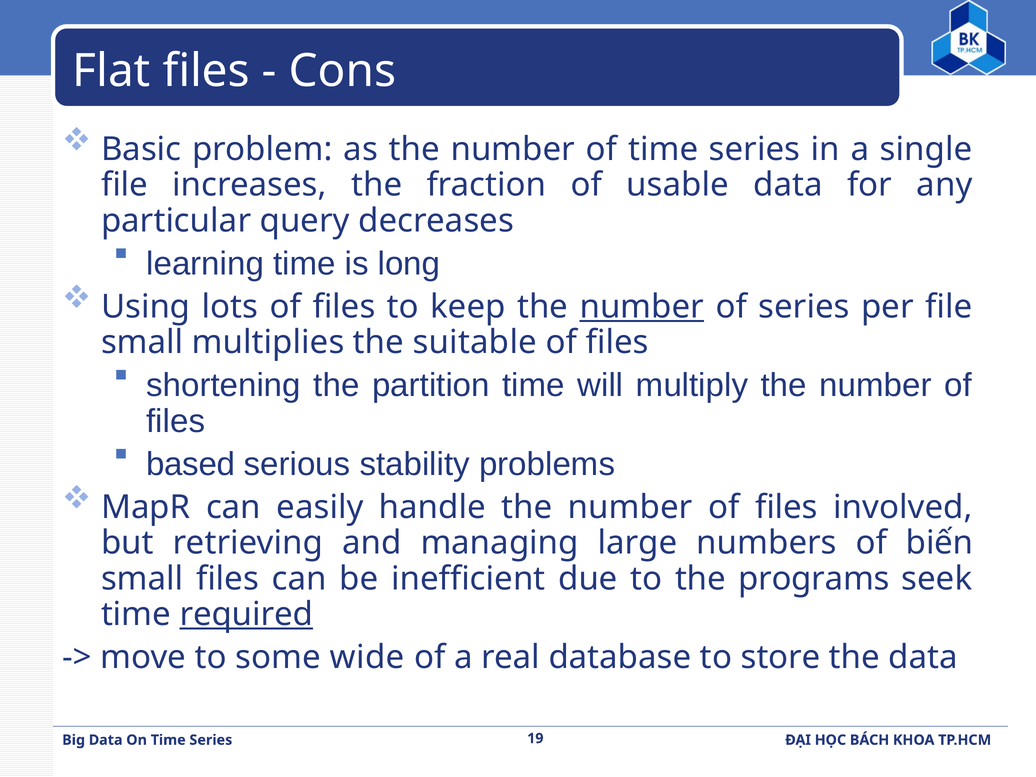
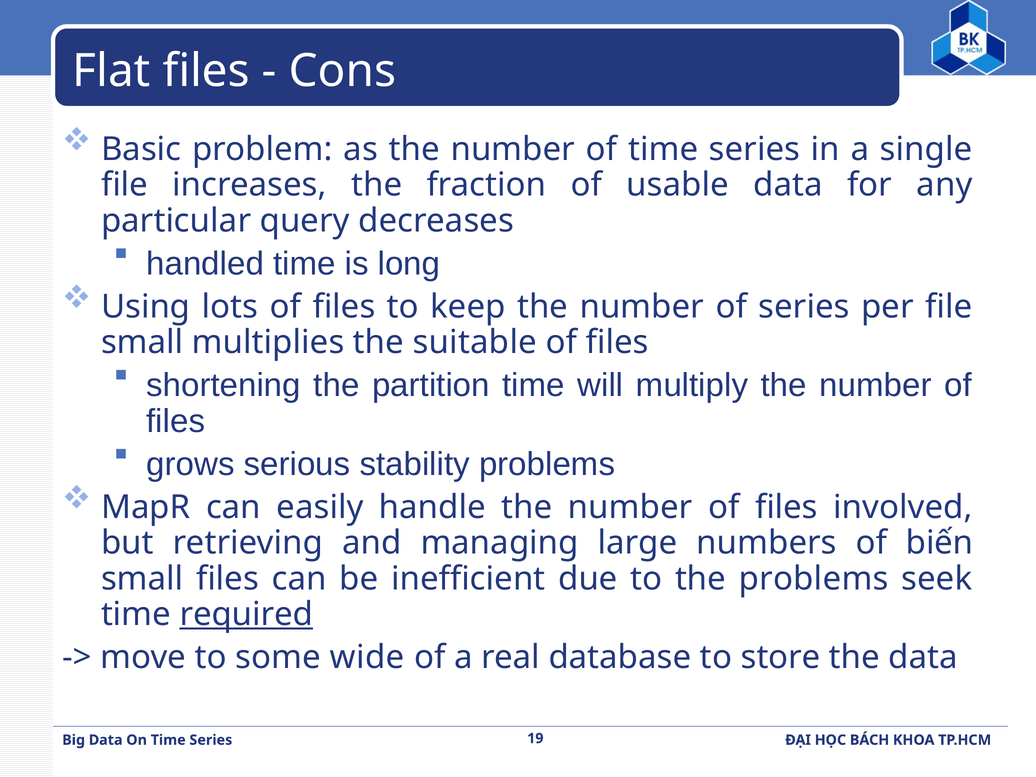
learning: learning -> handled
number at (642, 307) underline: present -> none
based: based -> grows
the programs: programs -> problems
